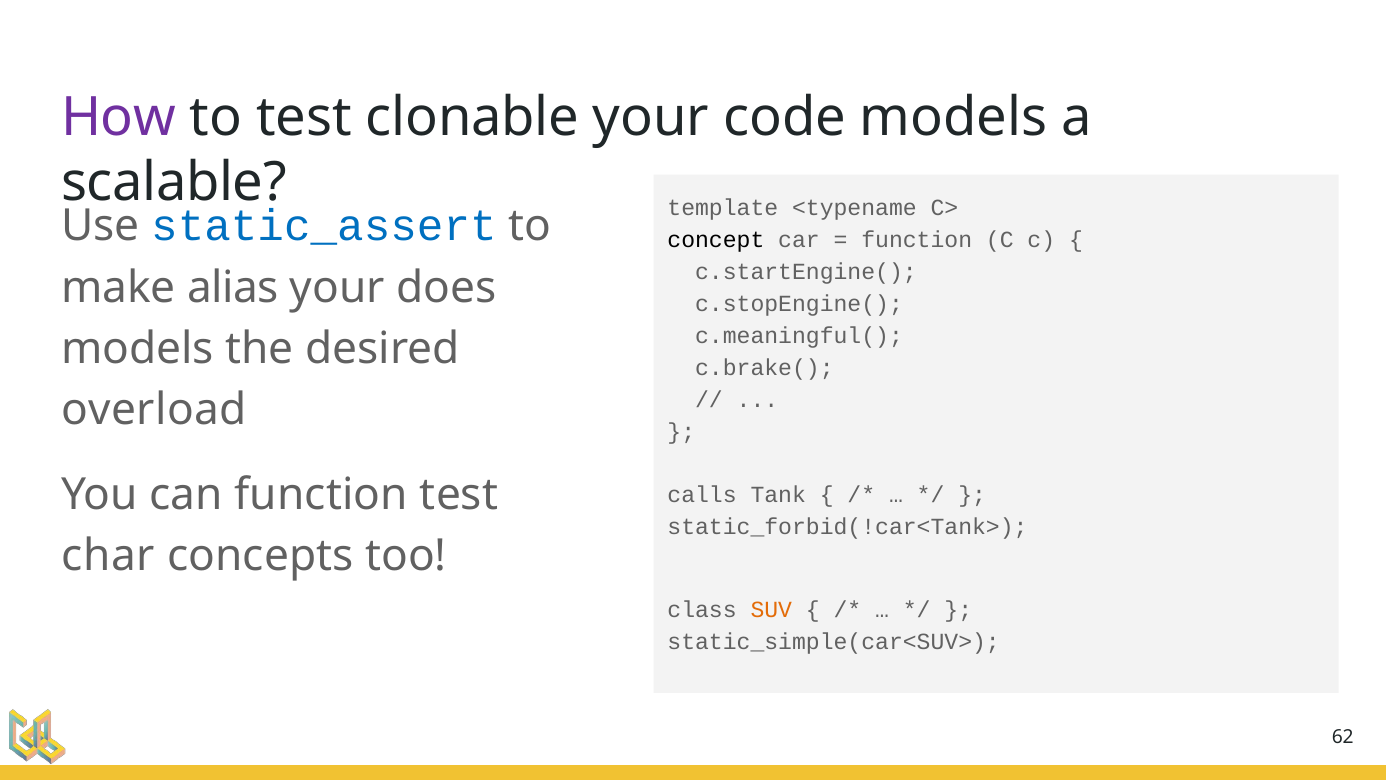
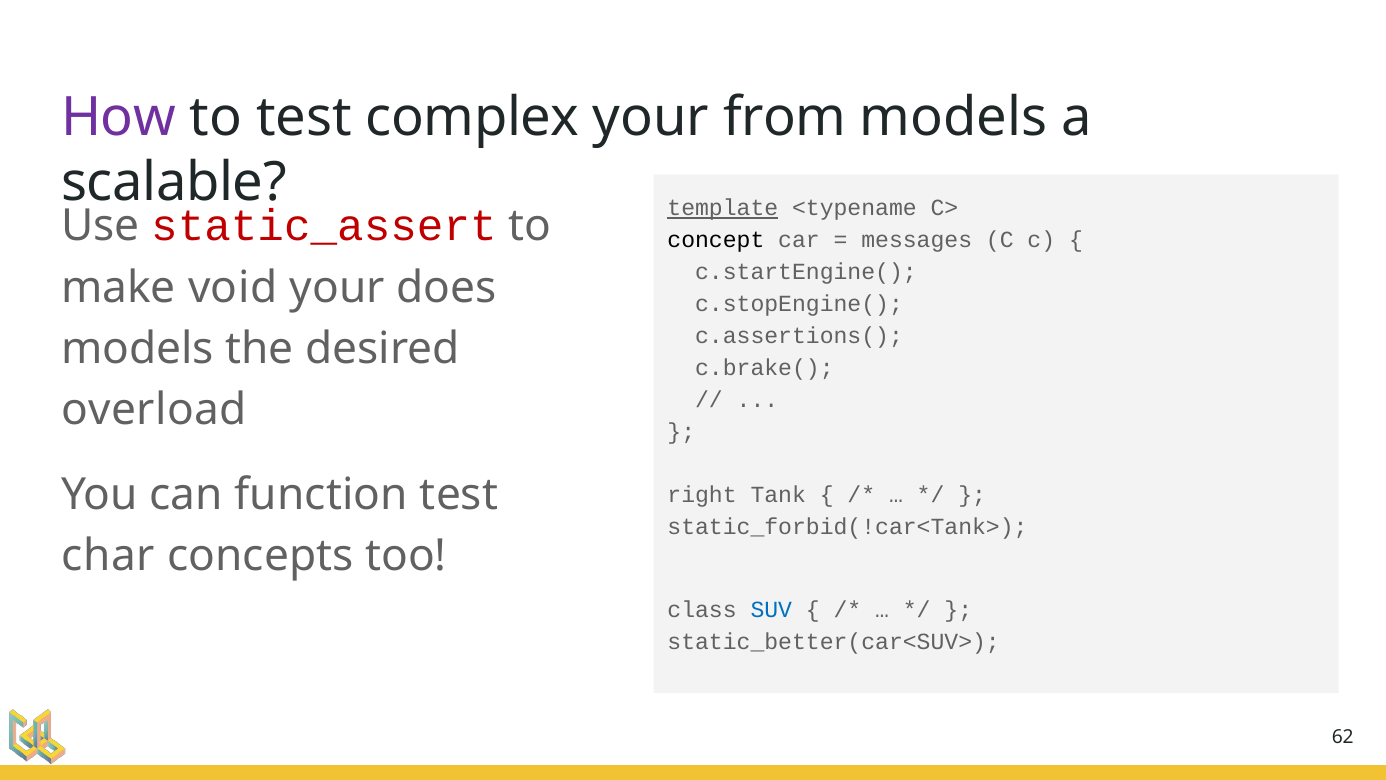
clonable: clonable -> complex
code: code -> from
template underline: none -> present
static_assert colour: blue -> red
function at (917, 240): function -> messages
alias: alias -> void
c.meaningful(: c.meaningful( -> c.assertions(
calls: calls -> right
SUV colour: orange -> blue
static_simple(car<SUV>: static_simple(car<SUV> -> static_better(car<SUV>
